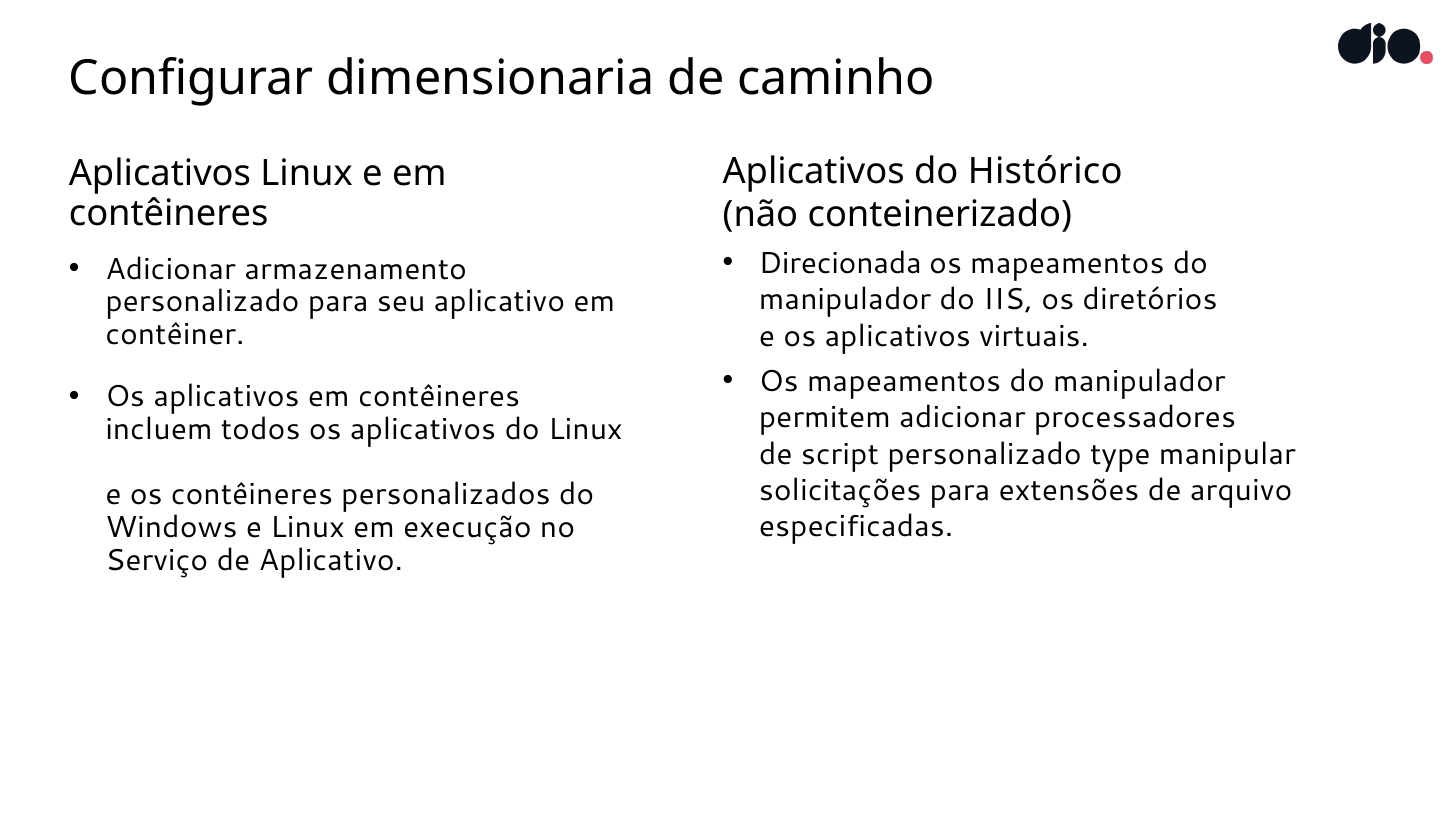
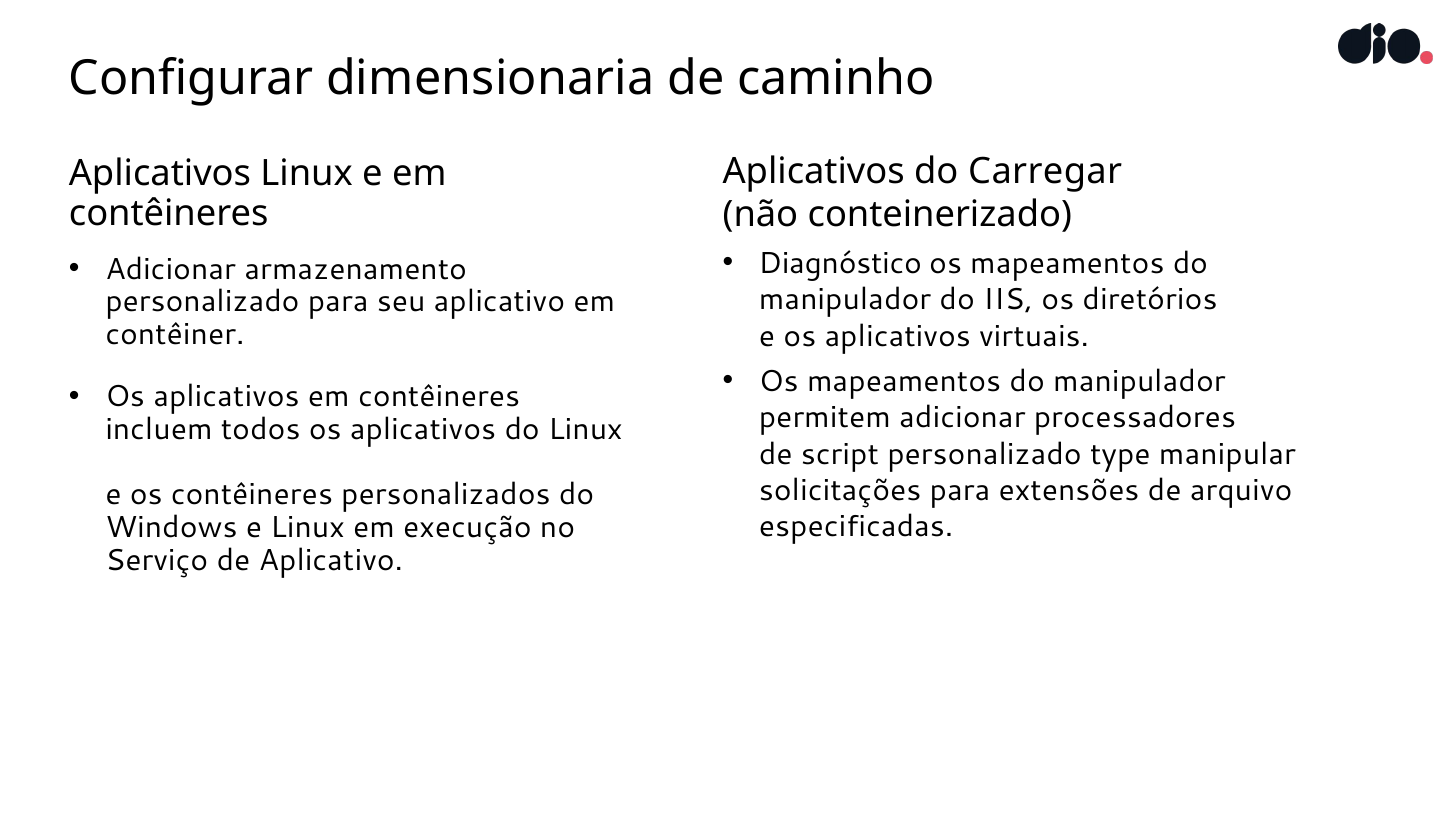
Histórico: Histórico -> Carregar
Direcionada: Direcionada -> Diagnóstico
